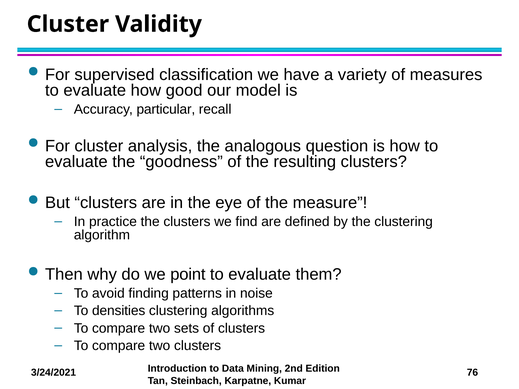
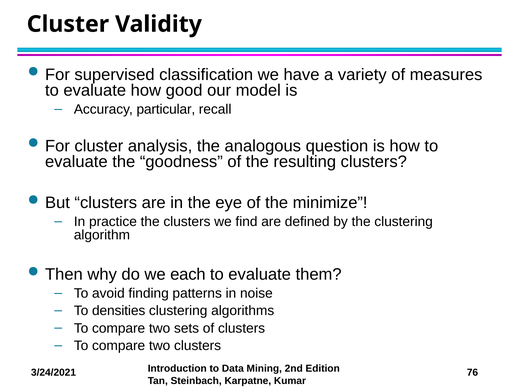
measure: measure -> minimize
point: point -> each
